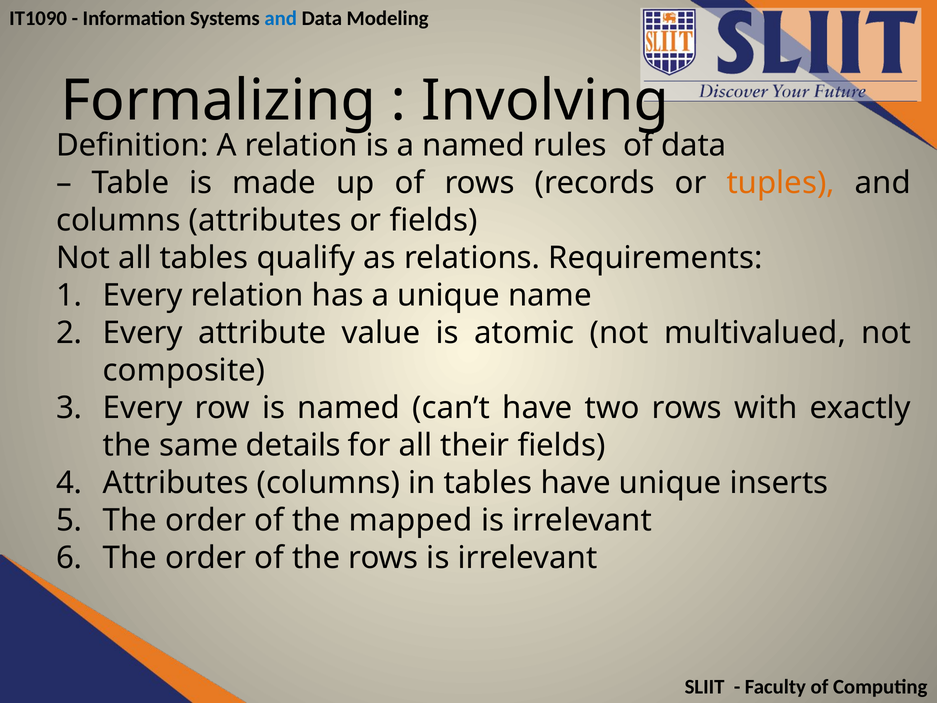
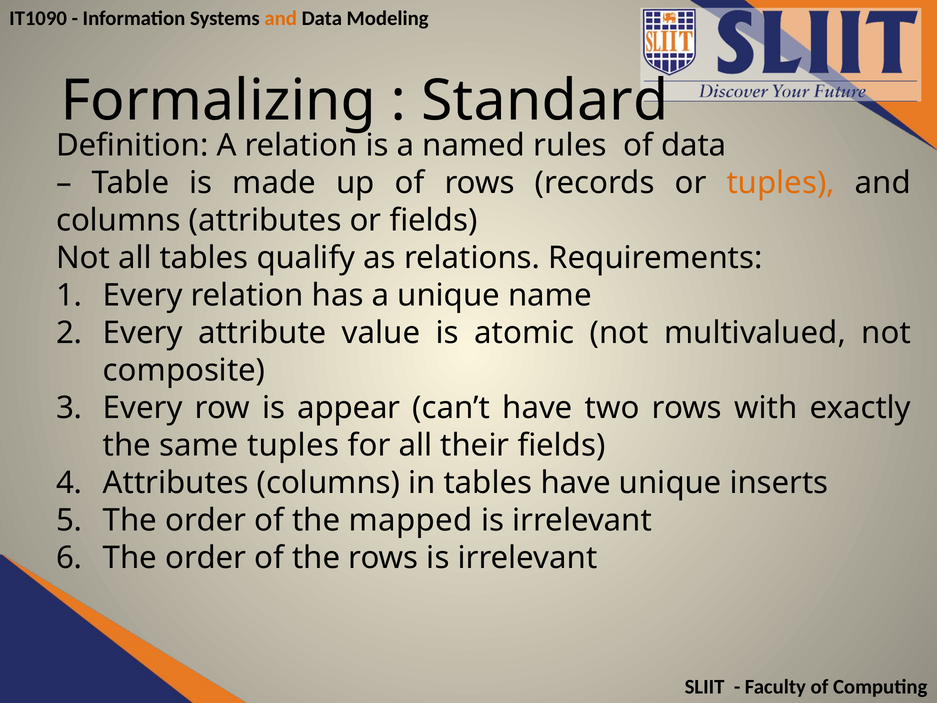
and at (281, 19) colour: blue -> orange
Involving: Involving -> Standard
is named: named -> appear
same details: details -> tuples
